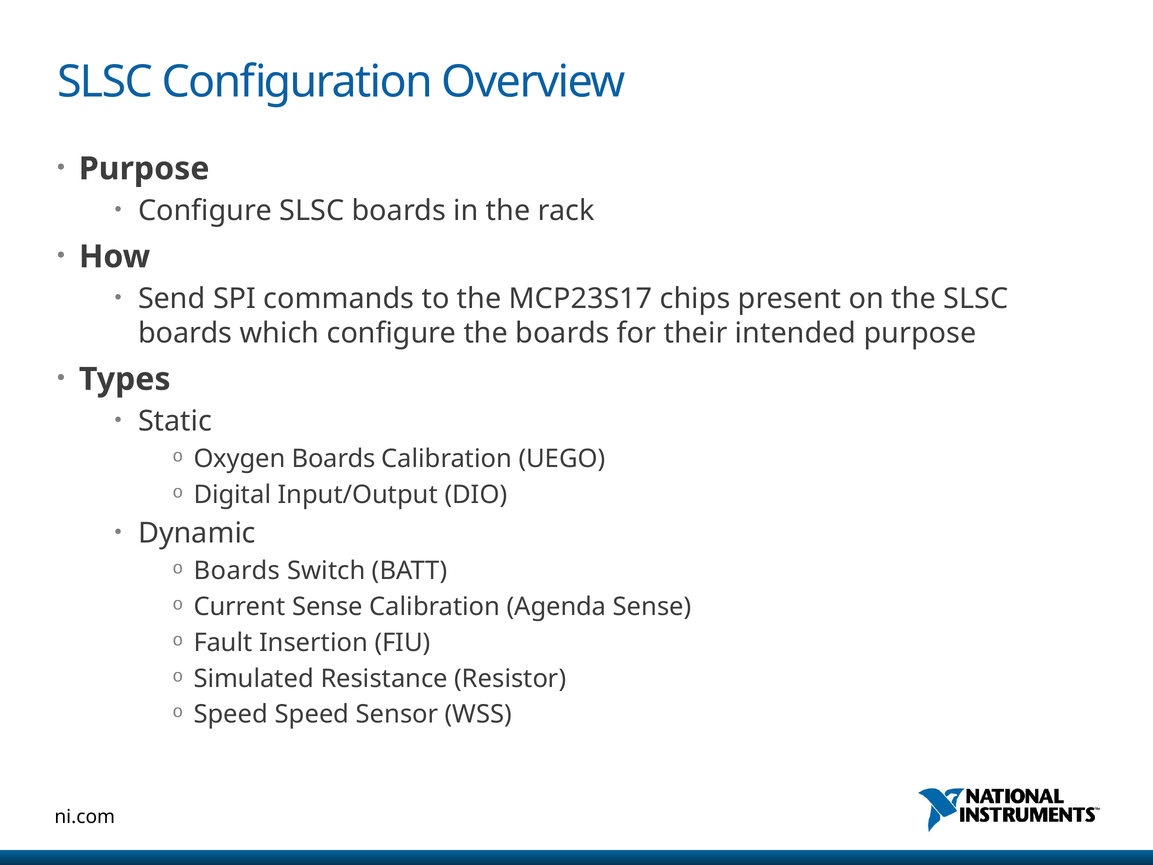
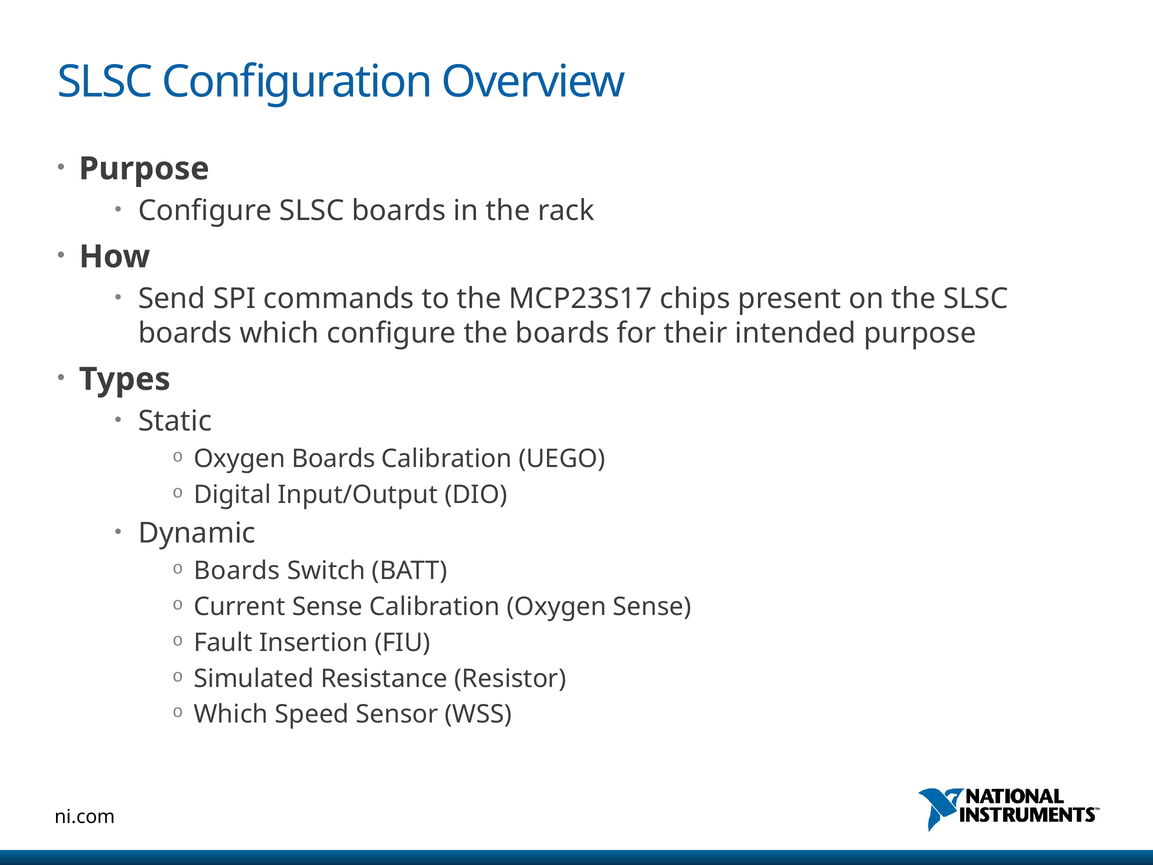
Calibration Agenda: Agenda -> Oxygen
Speed at (231, 714): Speed -> Which
